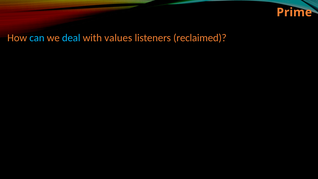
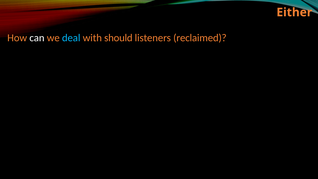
Prime: Prime -> Either
can colour: light blue -> white
values: values -> should
